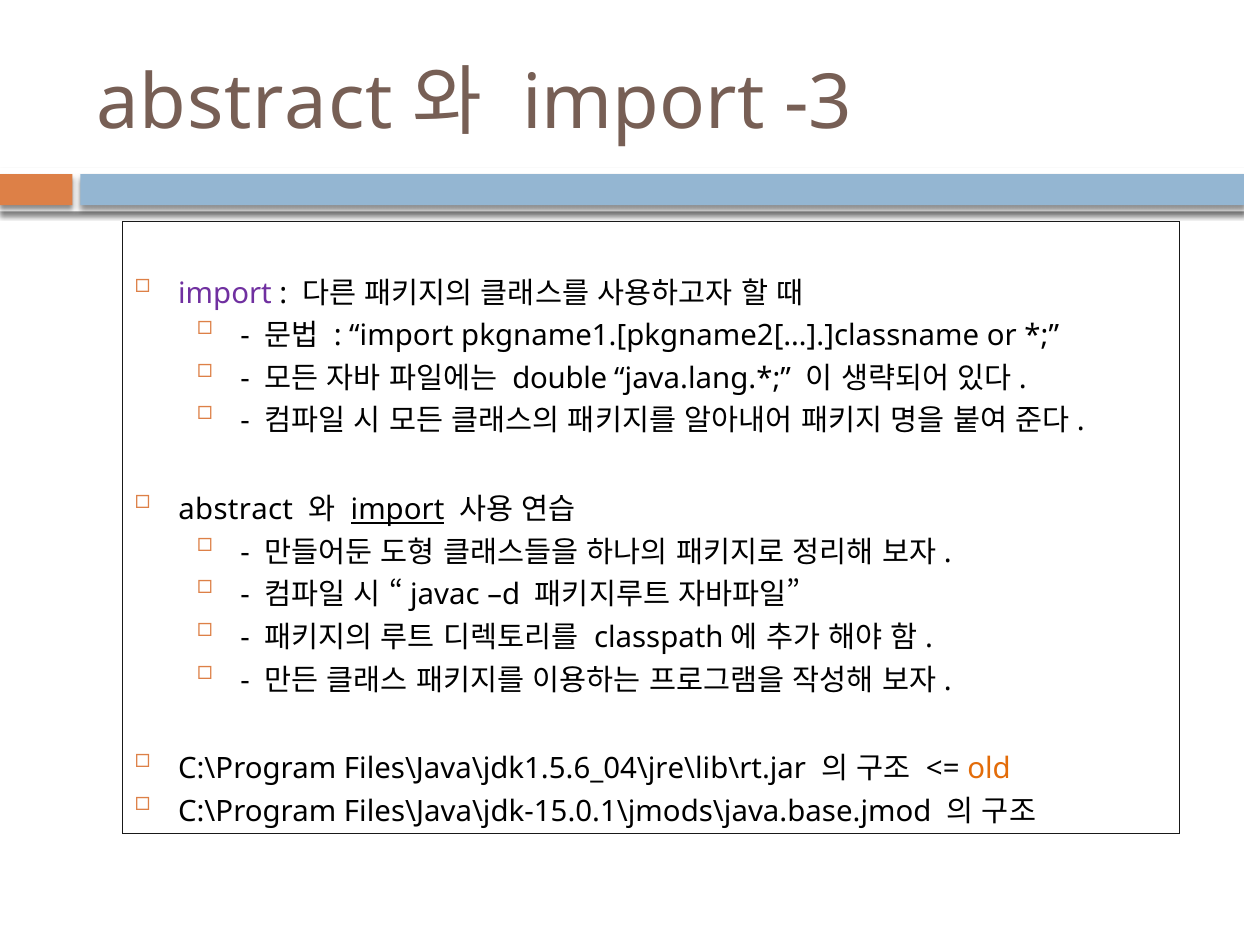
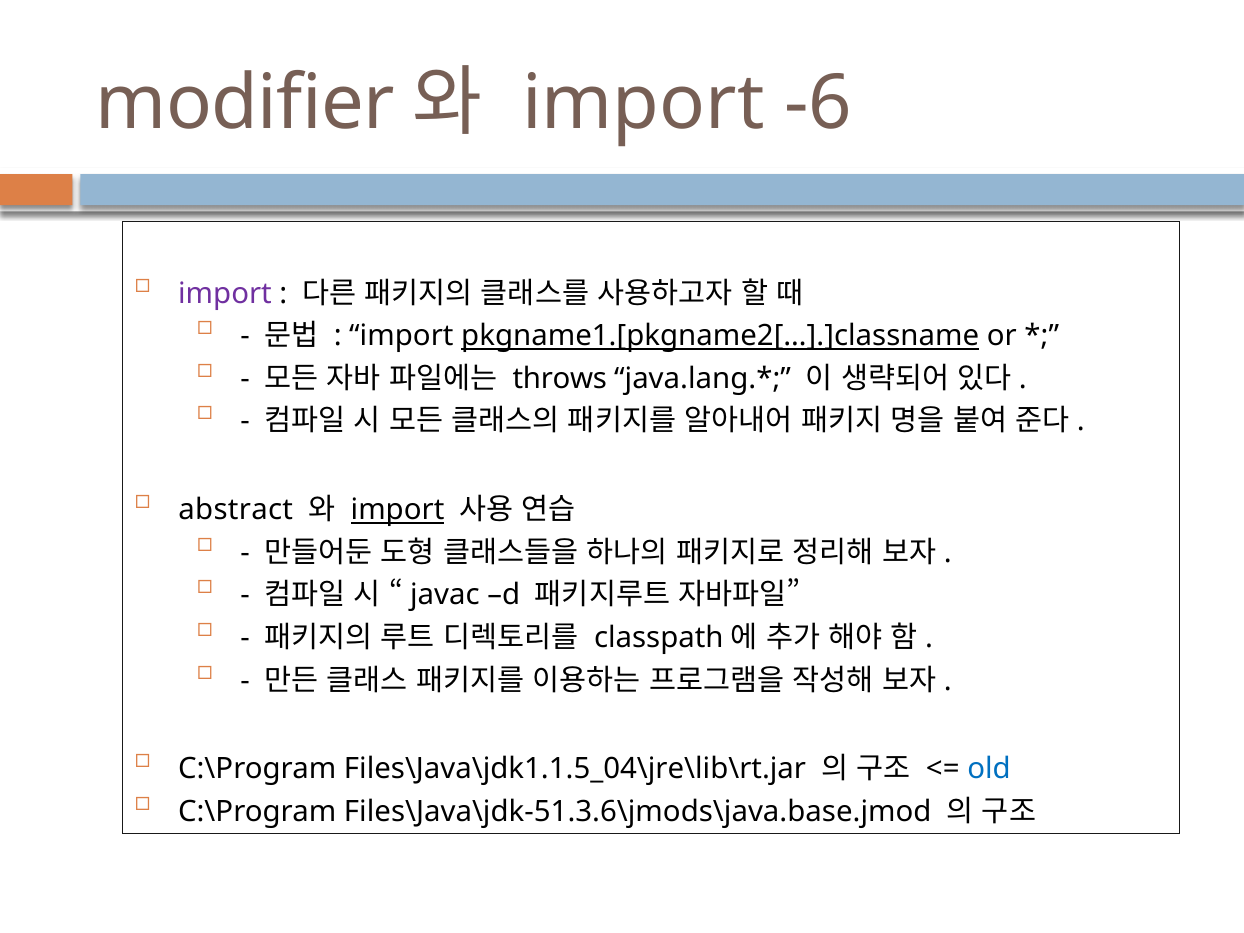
abstract at (245, 104): abstract -> modifier
-3: -3 -> -6
pkgname1.[pkgname2[…].]classname underline: none -> present
double: double -> throws
Files\Java\jdk1.5.6_04\jre\lib\rt.jar: Files\Java\jdk1.5.6_04\jre\lib\rt.jar -> Files\Java\jdk1.1.5_04\jre\lib\rt.jar
old colour: orange -> blue
Files\Java\jdk-15.0.1\jmods\java.base.jmod: Files\Java\jdk-15.0.1\jmods\java.base.jmod -> Files\Java\jdk-51.3.6\jmods\java.base.jmod
